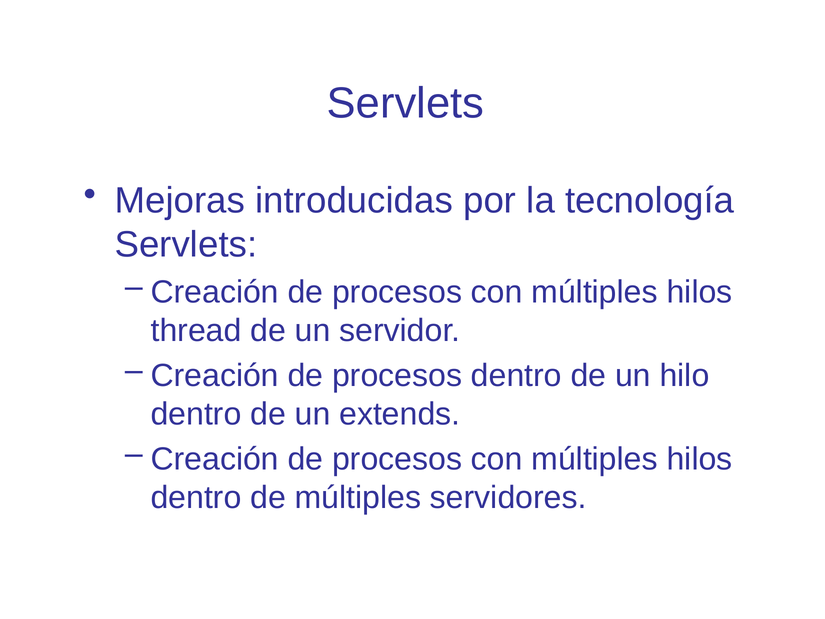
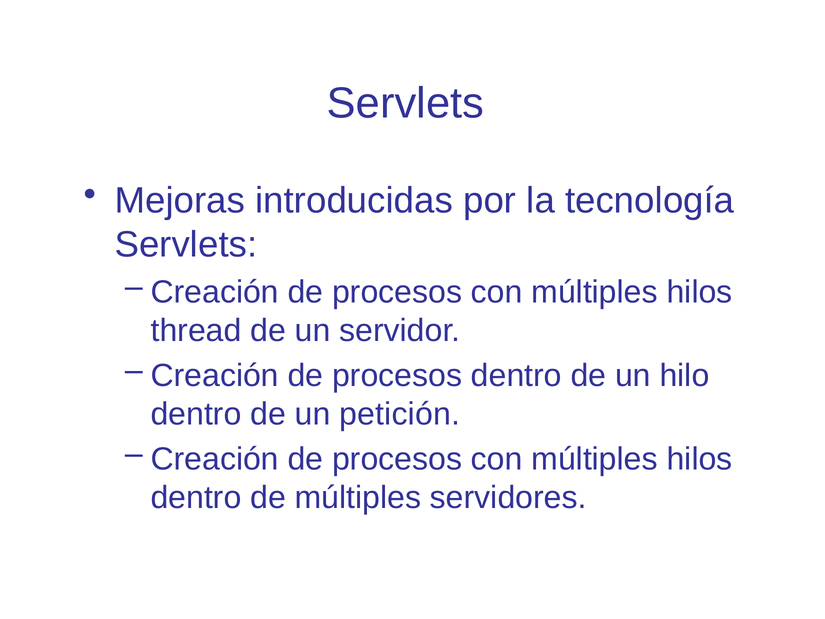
extends: extends -> petición
